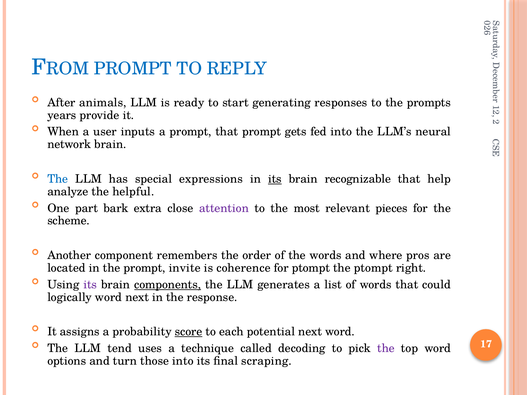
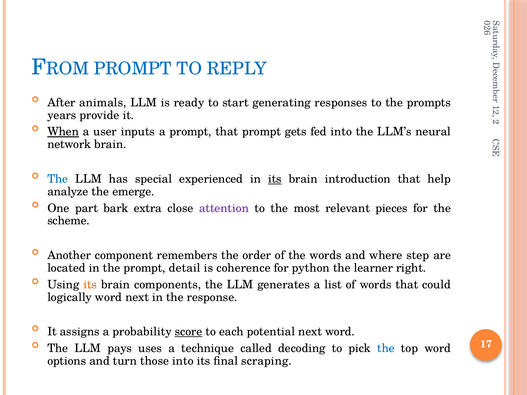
When underline: none -> present
expressions: expressions -> experienced
recognizable: recognizable -> introduction
helpful: helpful -> emerge
pros: pros -> step
invite: invite -> detail
for ptompt: ptompt -> python
the ptompt: ptompt -> learner
its at (90, 285) colour: purple -> orange
components underline: present -> none
tend: tend -> pays
the at (386, 348) colour: purple -> blue
